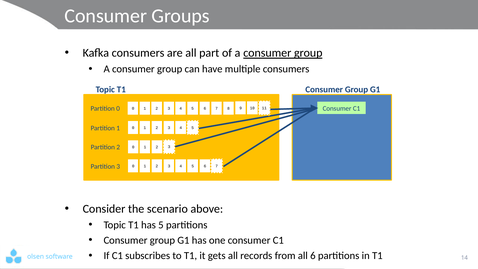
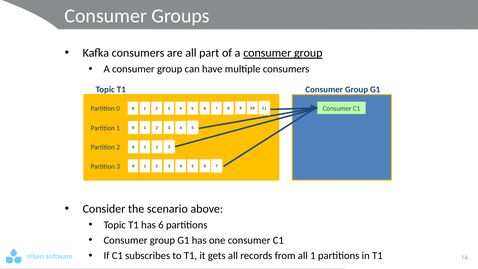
has 5: 5 -> 6
all 6: 6 -> 1
